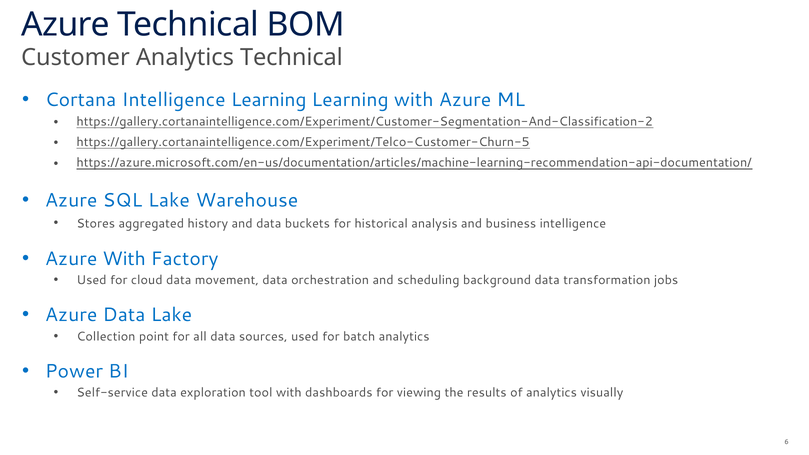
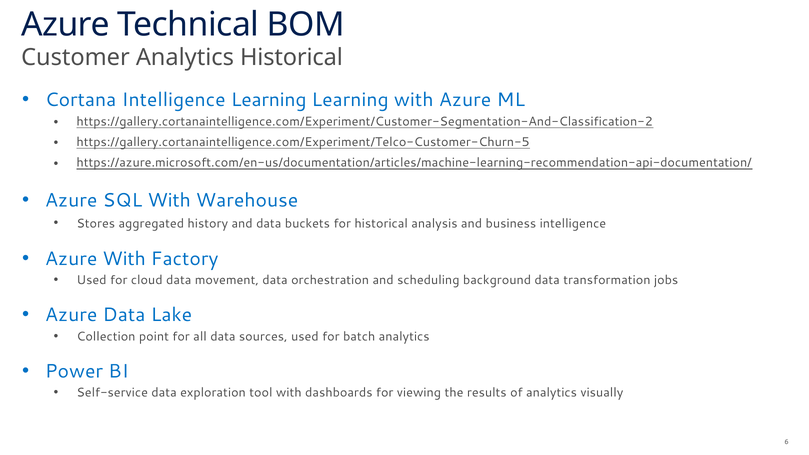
Analytics Technical: Technical -> Historical
SQL Lake: Lake -> With
